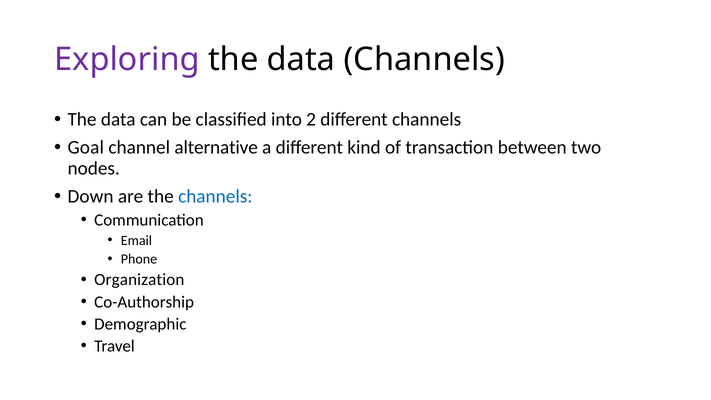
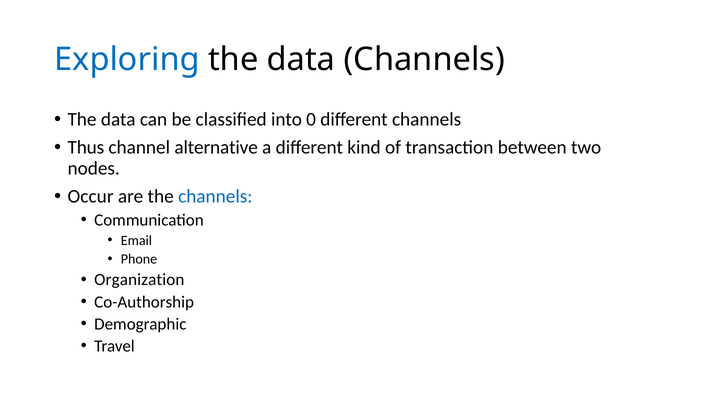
Exploring colour: purple -> blue
2: 2 -> 0
Goal: Goal -> Thus
Down: Down -> Occur
